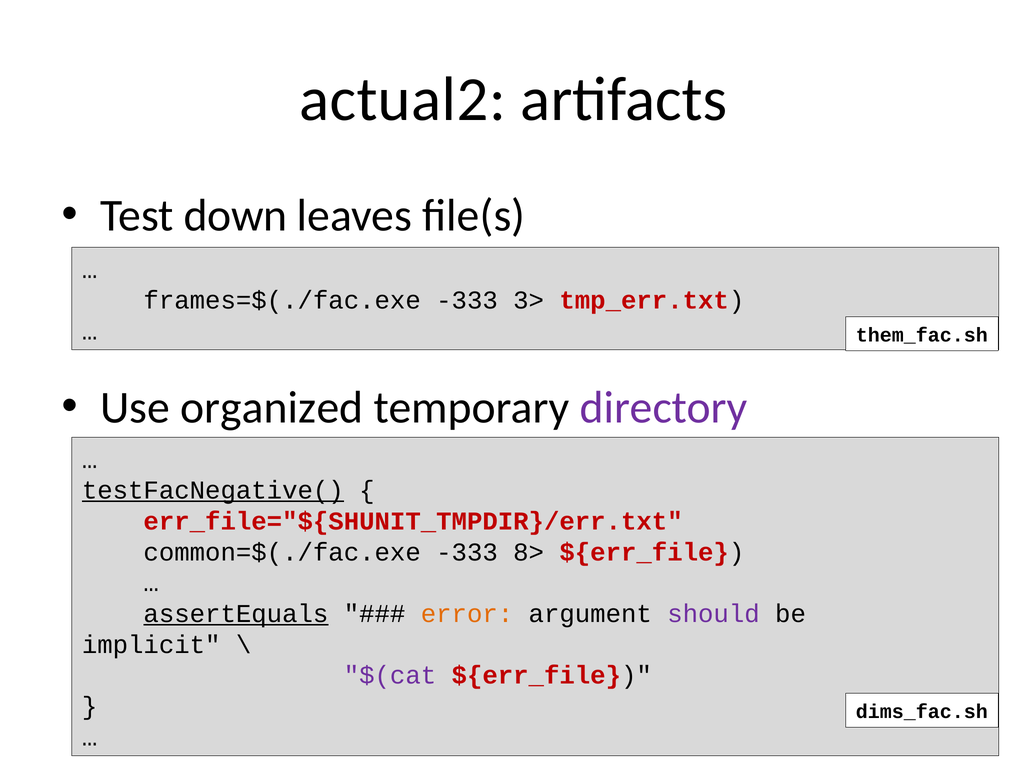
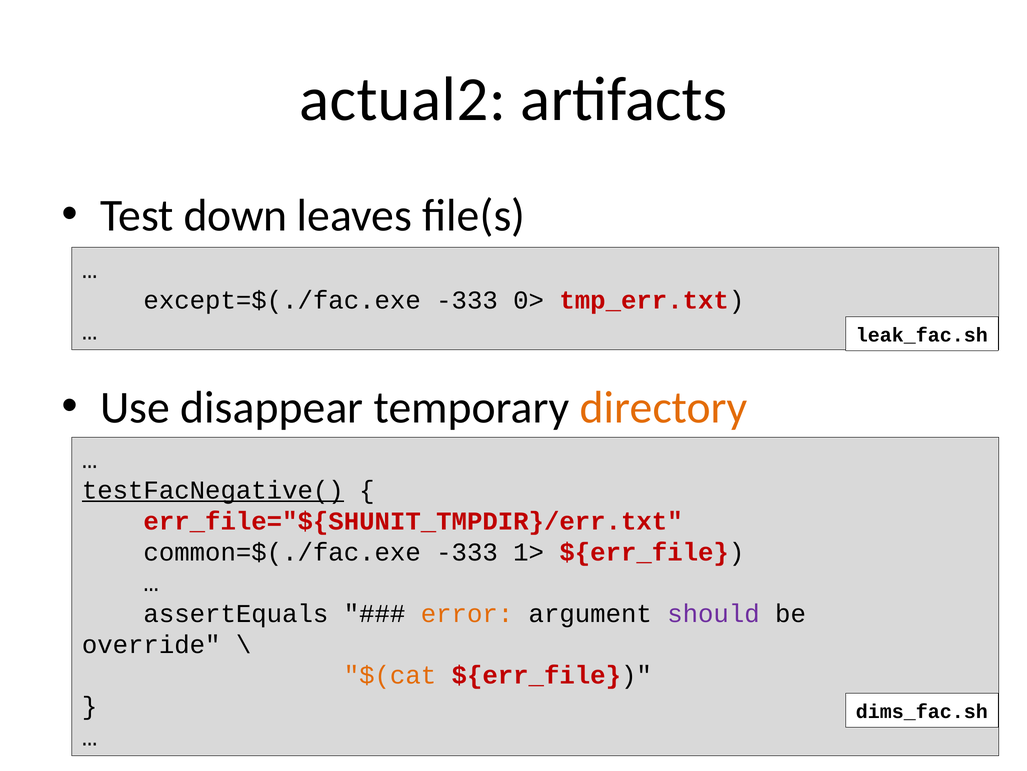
frames=$(./fac.exe: frames=$(./fac.exe -> except=$(./fac.exe
3>: 3> -> 0>
them_fac.sh: them_fac.sh -> leak_fac.sh
organized: organized -> disappear
directory colour: purple -> orange
8>: 8> -> 1>
assertEquals underline: present -> none
implicit: implicit -> override
$(cat colour: purple -> orange
